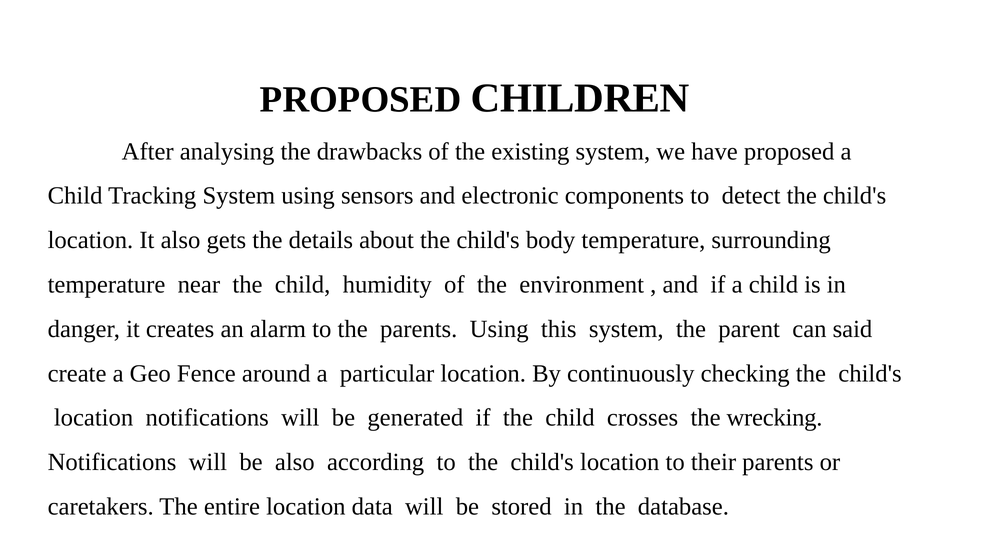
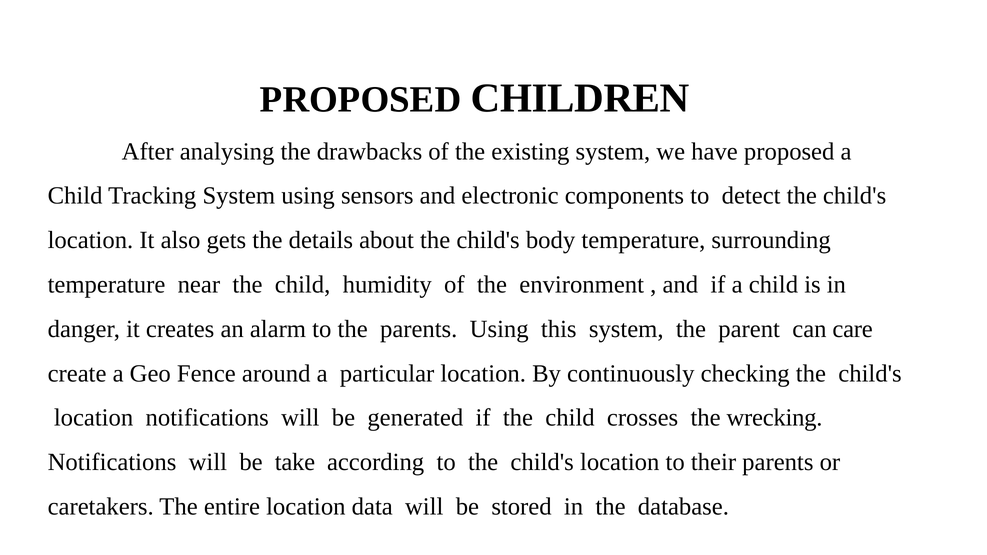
said: said -> care
be also: also -> take
